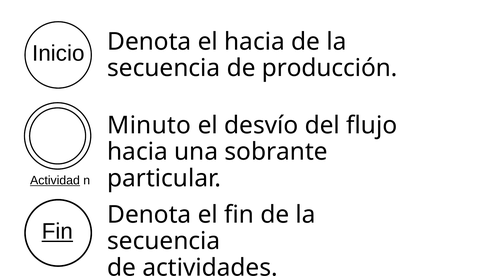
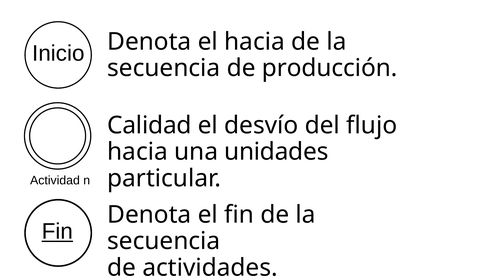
Minuto: Minuto -> Calidad
sobrante: sobrante -> unidades
Actividad underline: present -> none
